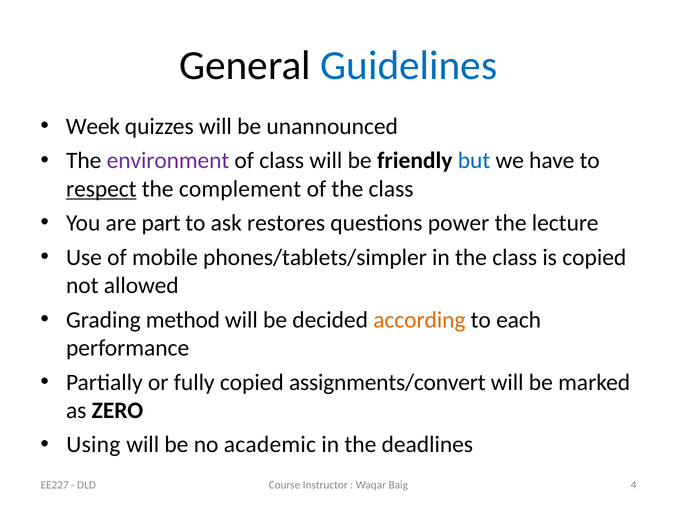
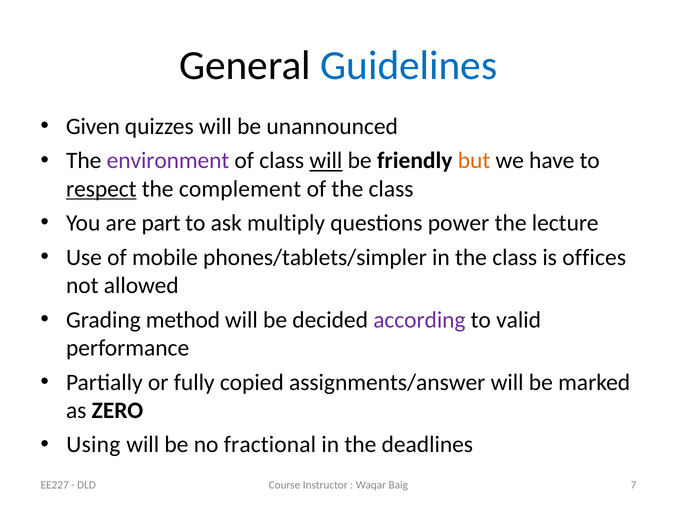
Week: Week -> Given
will at (326, 161) underline: none -> present
but colour: blue -> orange
restores: restores -> multiply
is copied: copied -> offices
according colour: orange -> purple
each: each -> valid
assignments/convert: assignments/convert -> assignments/answer
academic: academic -> fractional
4: 4 -> 7
